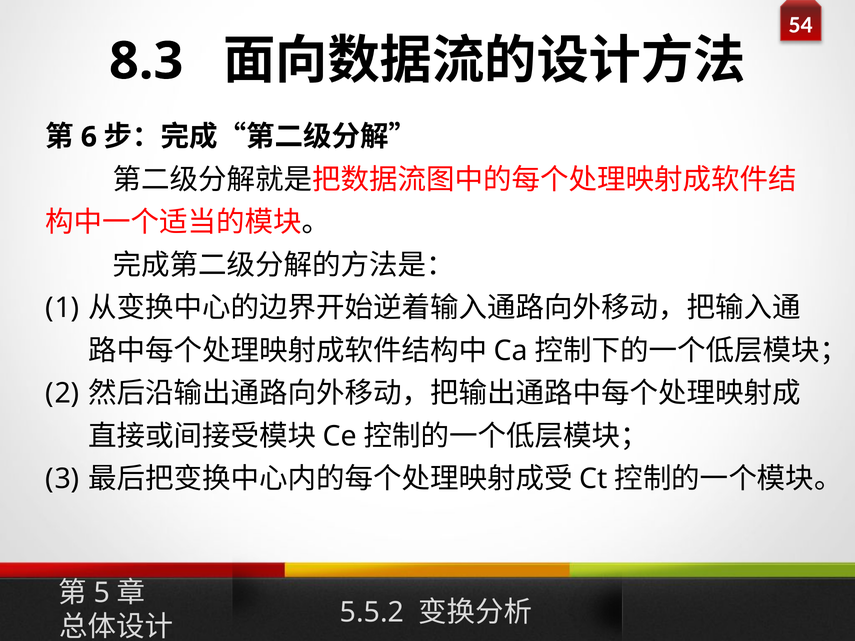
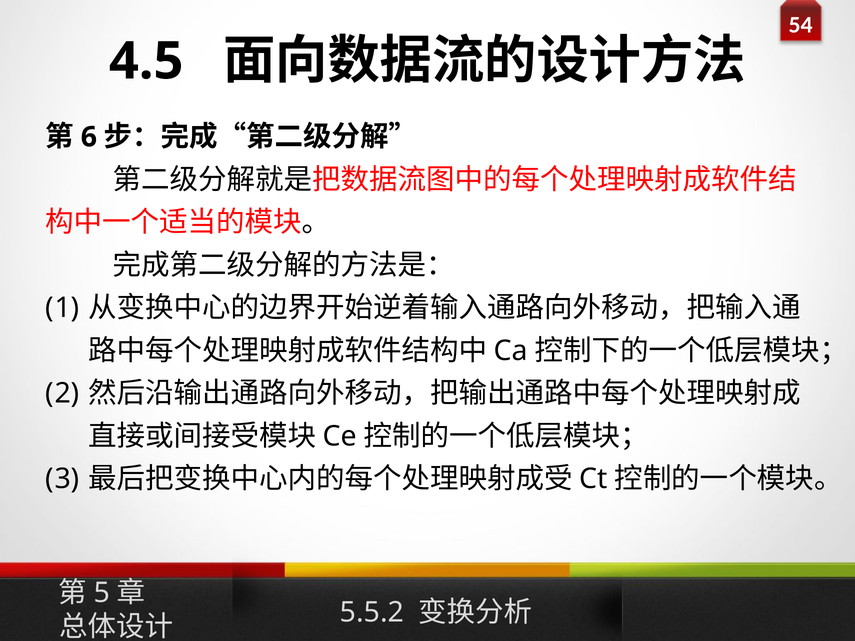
8.3: 8.3 -> 4.5
